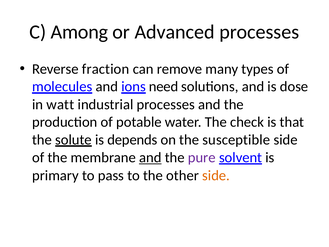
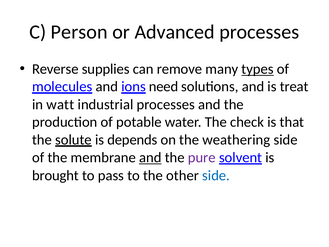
Among: Among -> Person
fraction: fraction -> supplies
types underline: none -> present
dose: dose -> treat
susceptible: susceptible -> weathering
primary: primary -> brought
side at (216, 175) colour: orange -> blue
